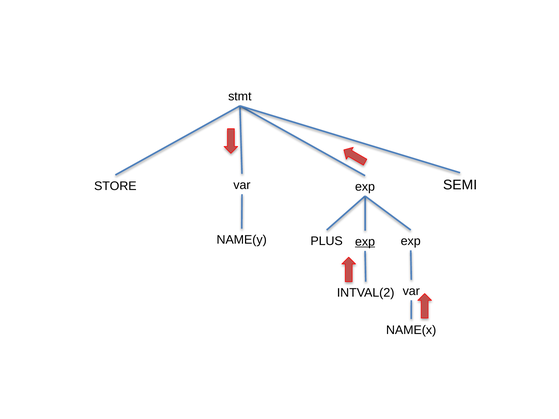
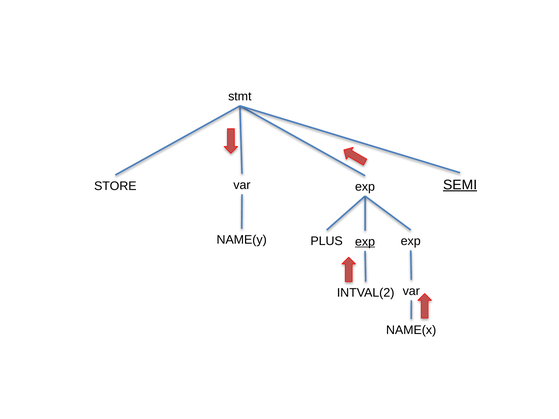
SEMI underline: none -> present
